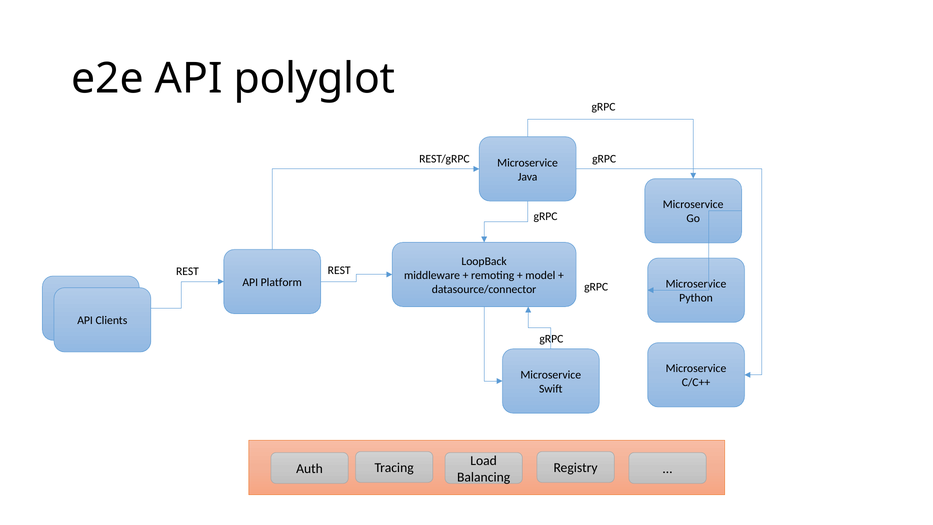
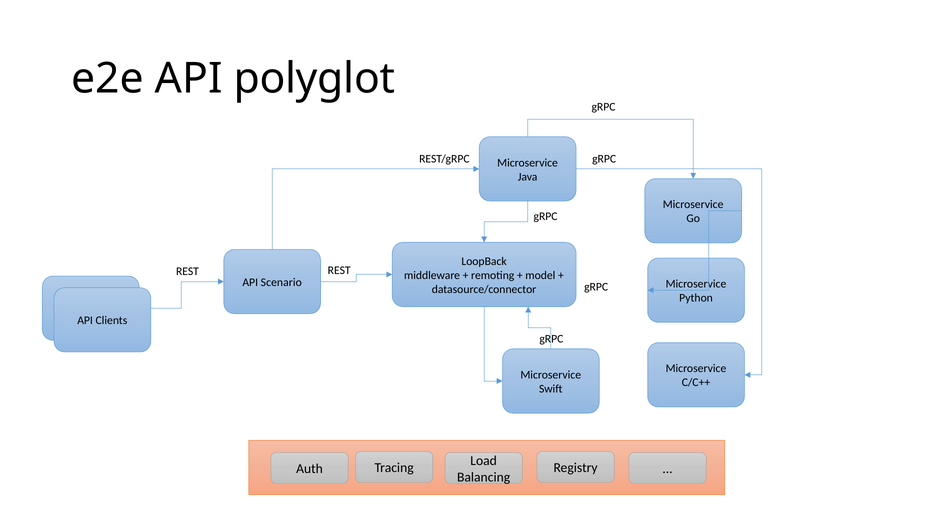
Platform: Platform -> Scenario
